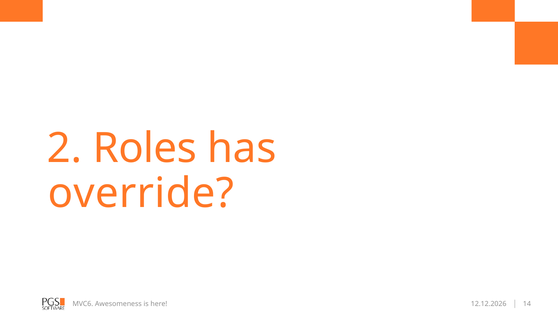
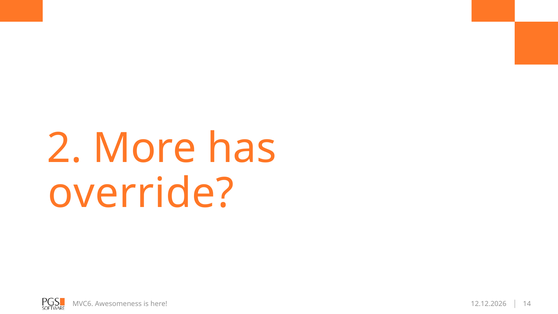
Roles: Roles -> More
